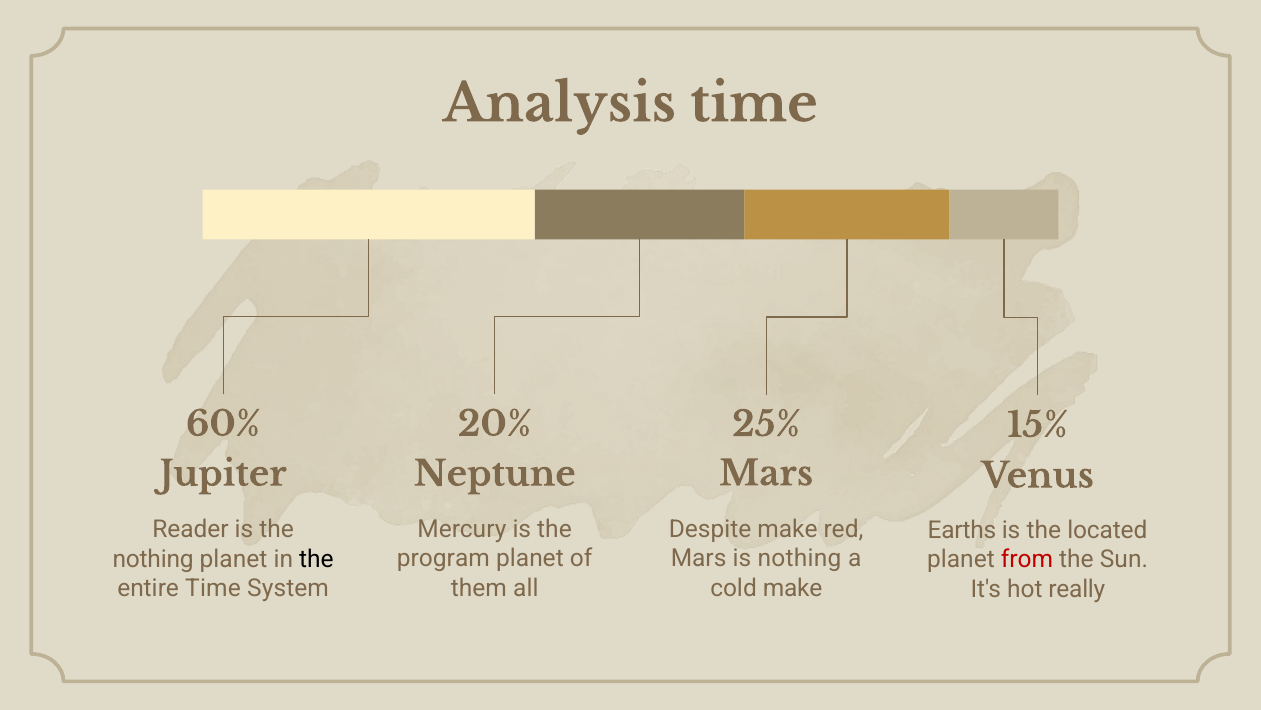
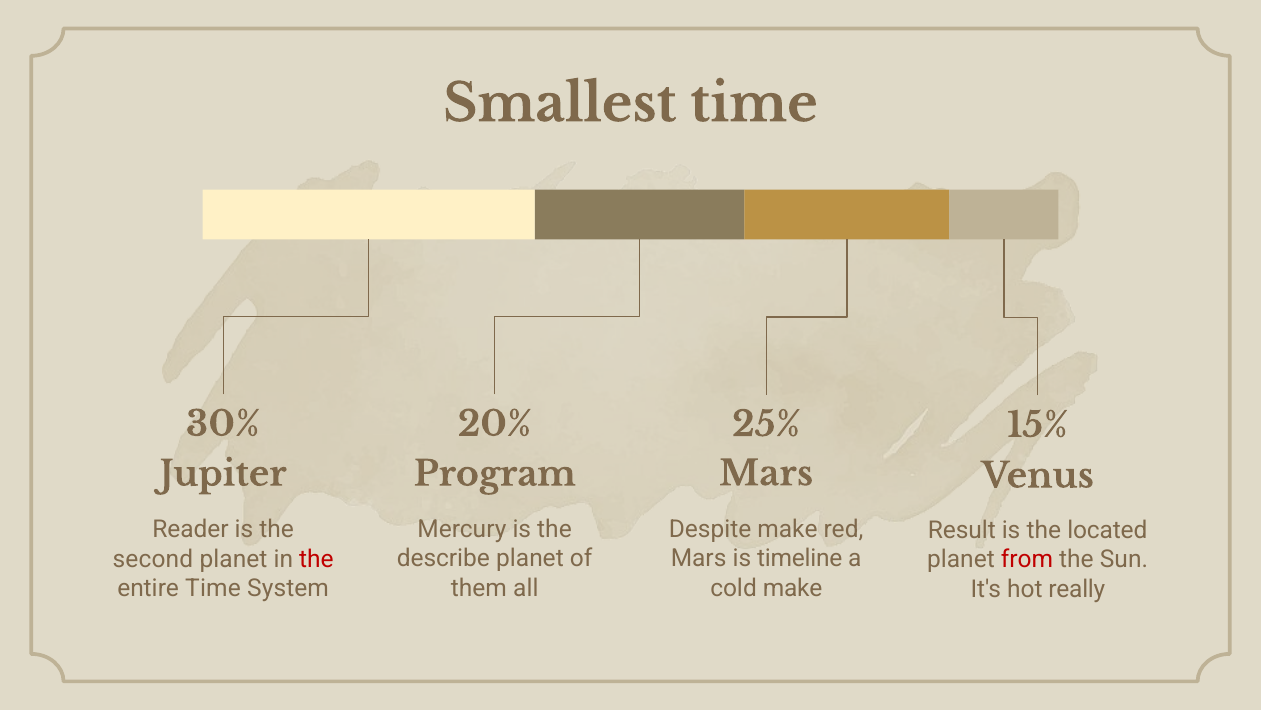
Analysis: Analysis -> Smallest
60%: 60% -> 30%
Neptune: Neptune -> Program
Earths: Earths -> Result
is nothing: nothing -> timeline
program: program -> describe
nothing at (153, 558): nothing -> second
the at (316, 558) colour: black -> red
